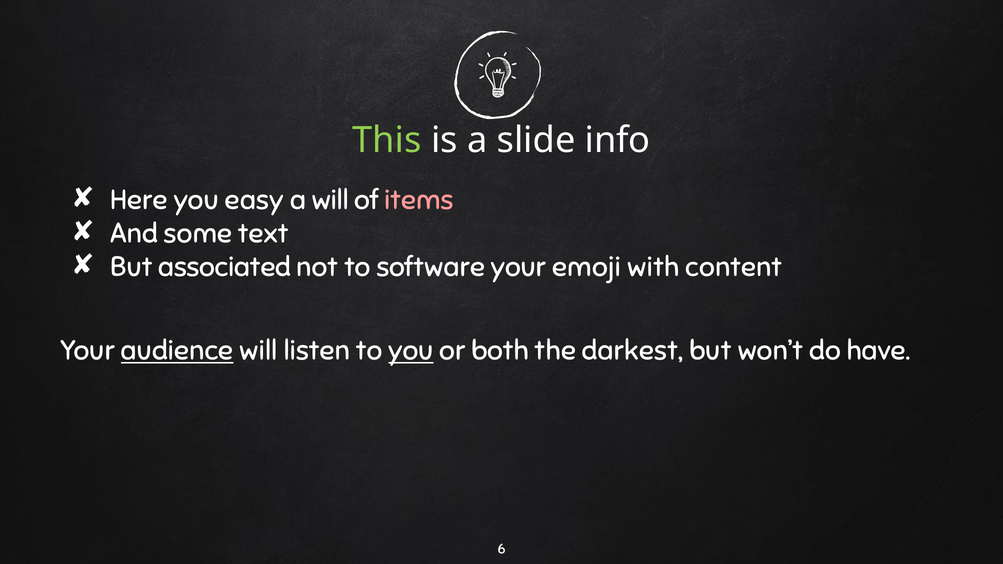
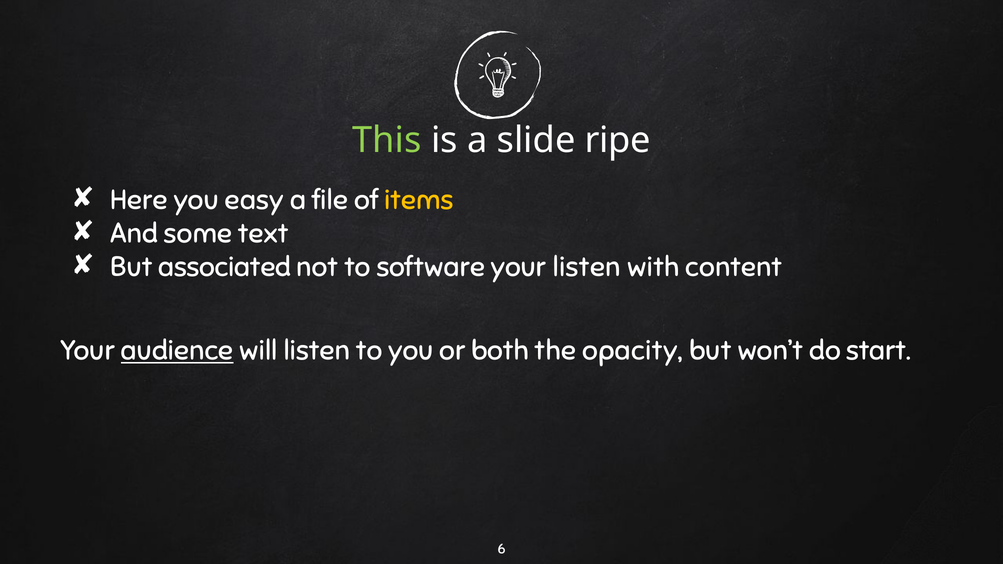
info: info -> ripe
a will: will -> file
items colour: pink -> yellow
your emoji: emoji -> listen
you at (411, 351) underline: present -> none
darkest: darkest -> opacity
have: have -> start
